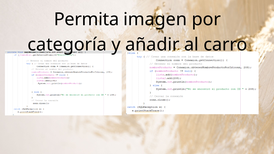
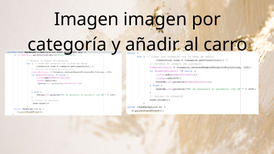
Permita at (86, 19): Permita -> Imagen
